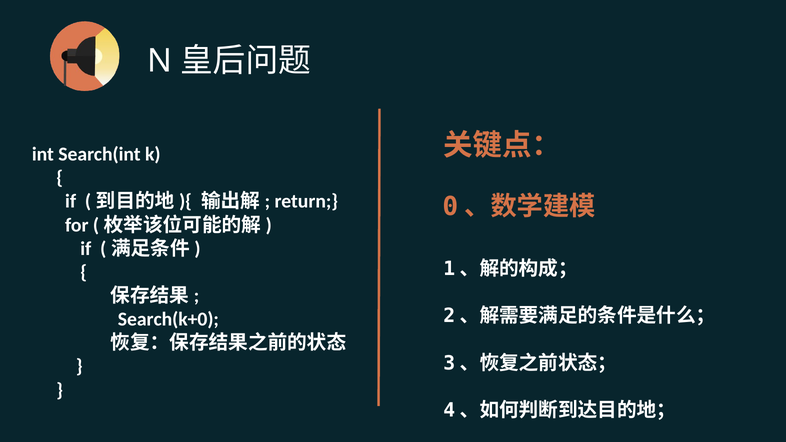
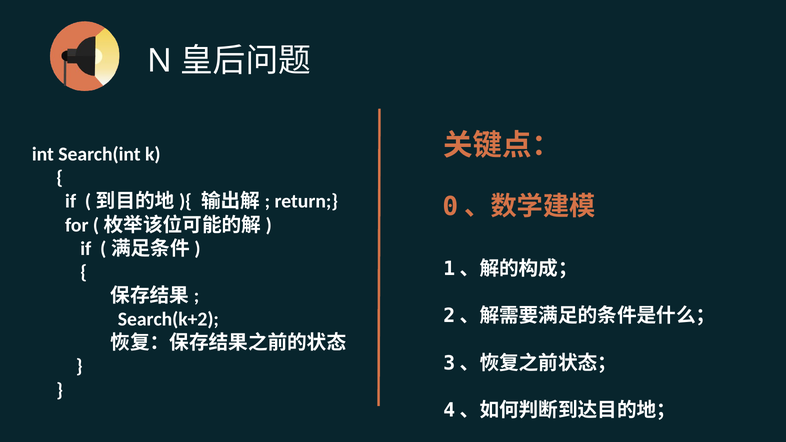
Search(k+0: Search(k+0 -> Search(k+2
